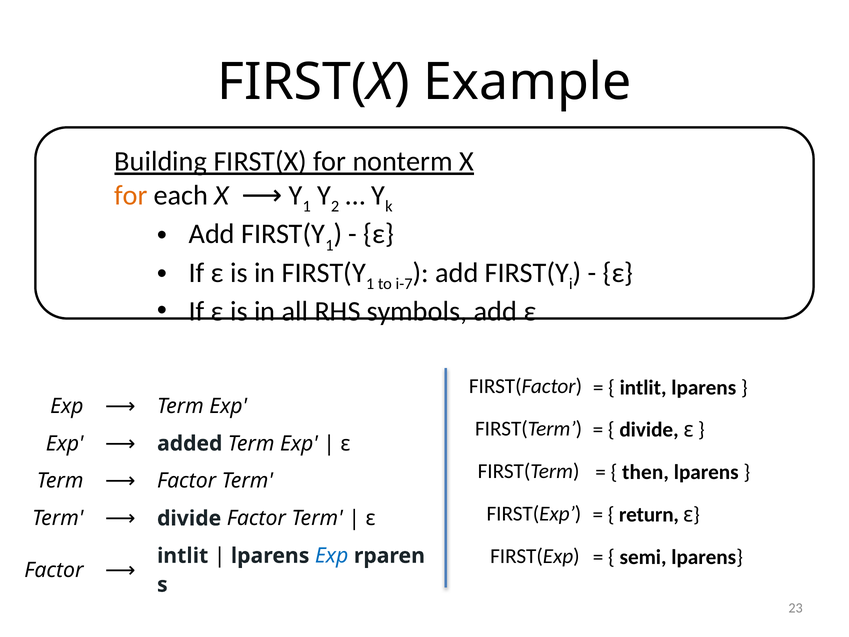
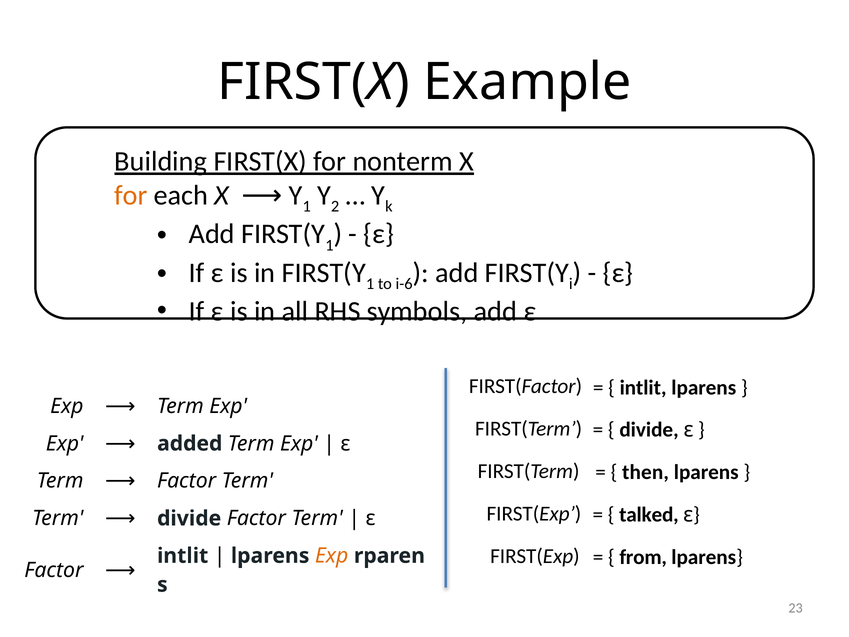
i-7: i-7 -> i-6
return: return -> talked
semi: semi -> from
Exp at (332, 556) colour: blue -> orange
